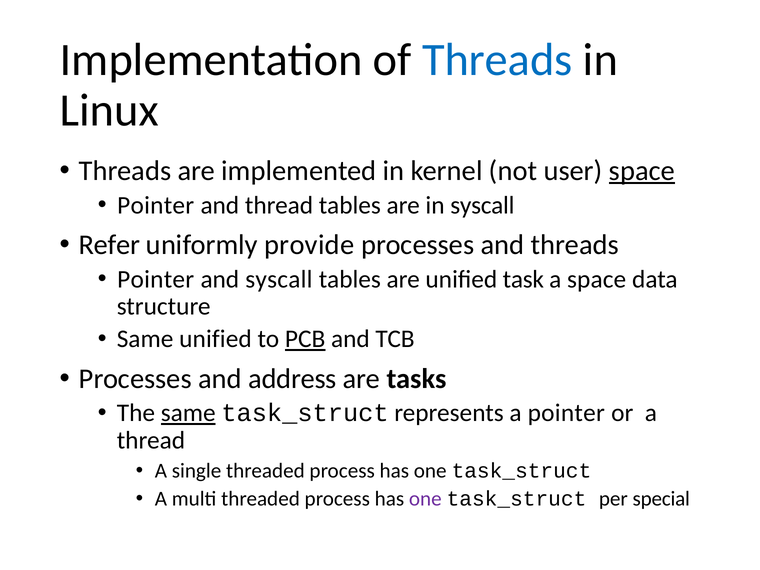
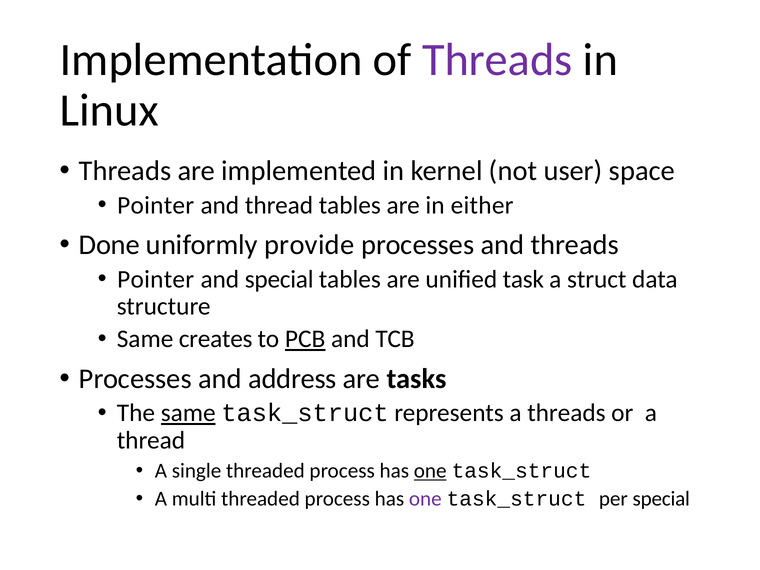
Threads at (497, 60) colour: blue -> purple
space at (642, 171) underline: present -> none
in syscall: syscall -> either
Refer: Refer -> Done
and syscall: syscall -> special
a space: space -> struct
Same unified: unified -> creates
a pointer: pointer -> threads
one at (430, 471) underline: none -> present
